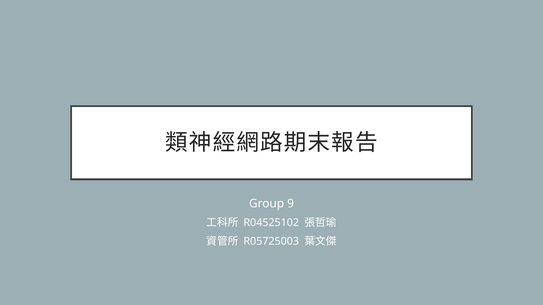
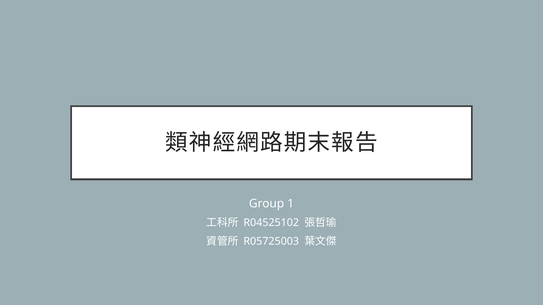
9: 9 -> 1
